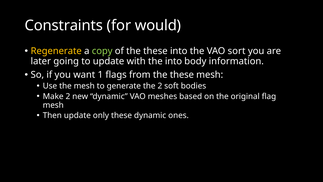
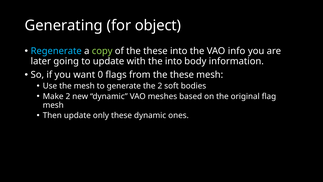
Constraints: Constraints -> Generating
would: would -> object
Regenerate colour: yellow -> light blue
sort: sort -> info
1: 1 -> 0
